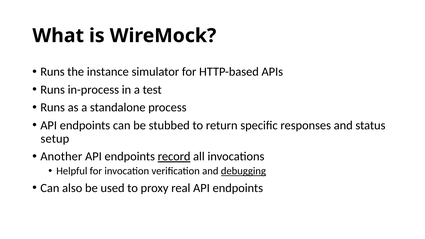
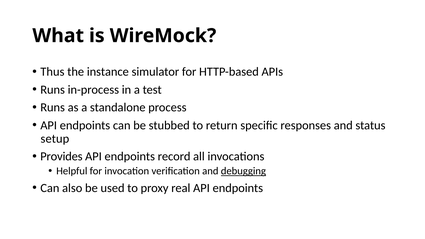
Runs at (52, 72): Runs -> Thus
Another: Another -> Provides
record underline: present -> none
